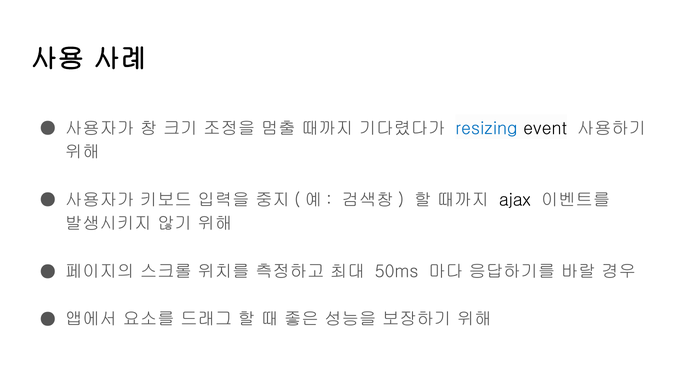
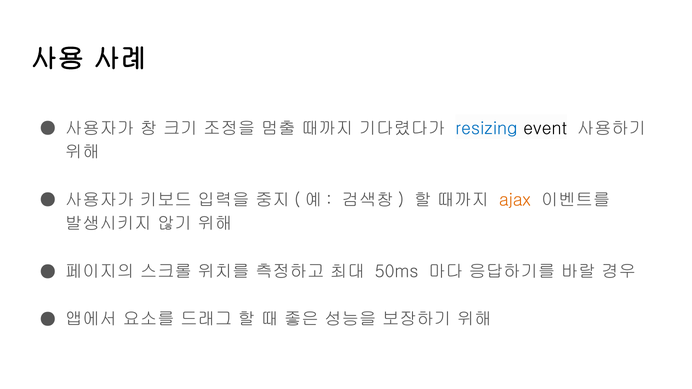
ajax colour: black -> orange
